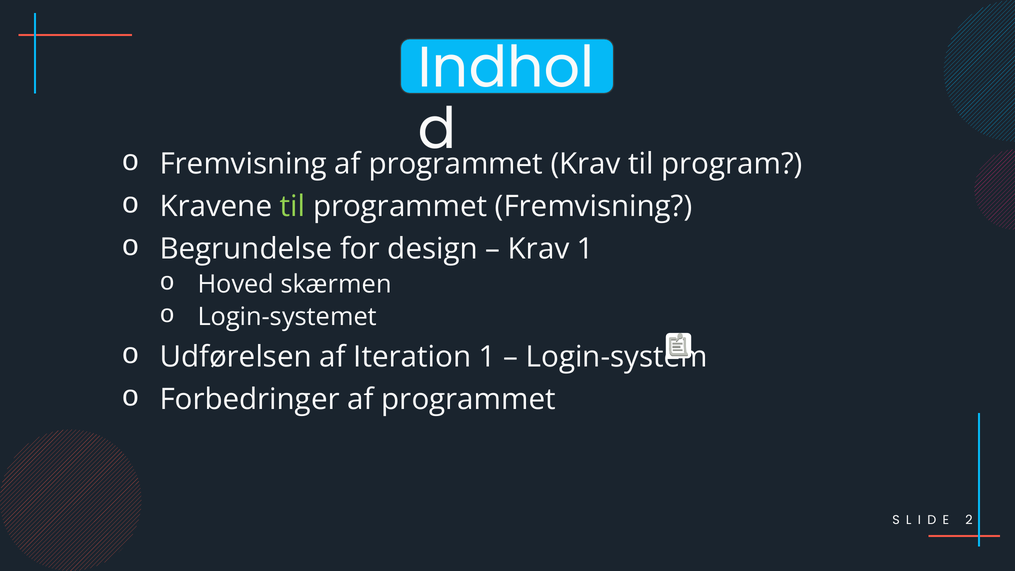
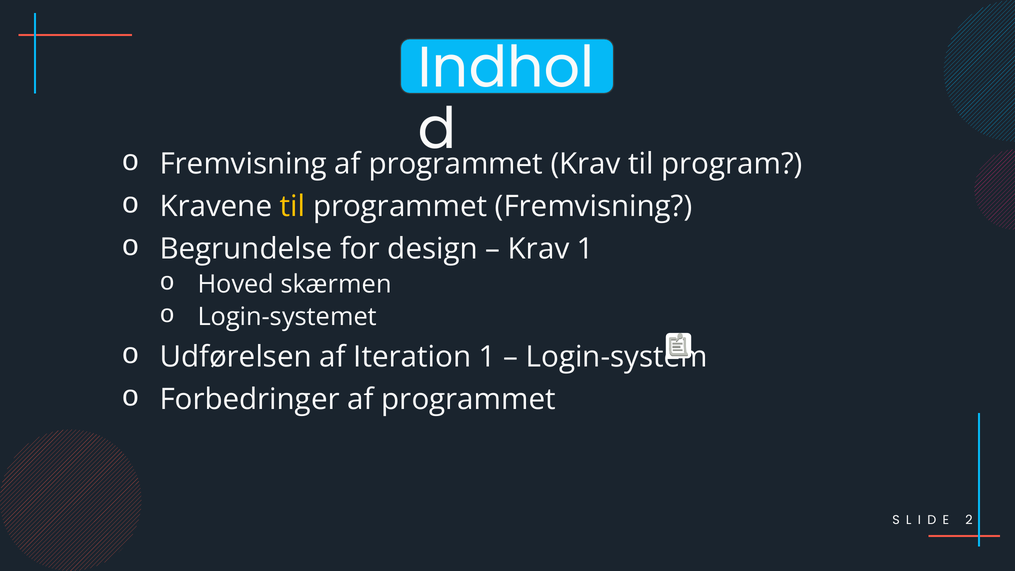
til at (293, 207) colour: light green -> yellow
